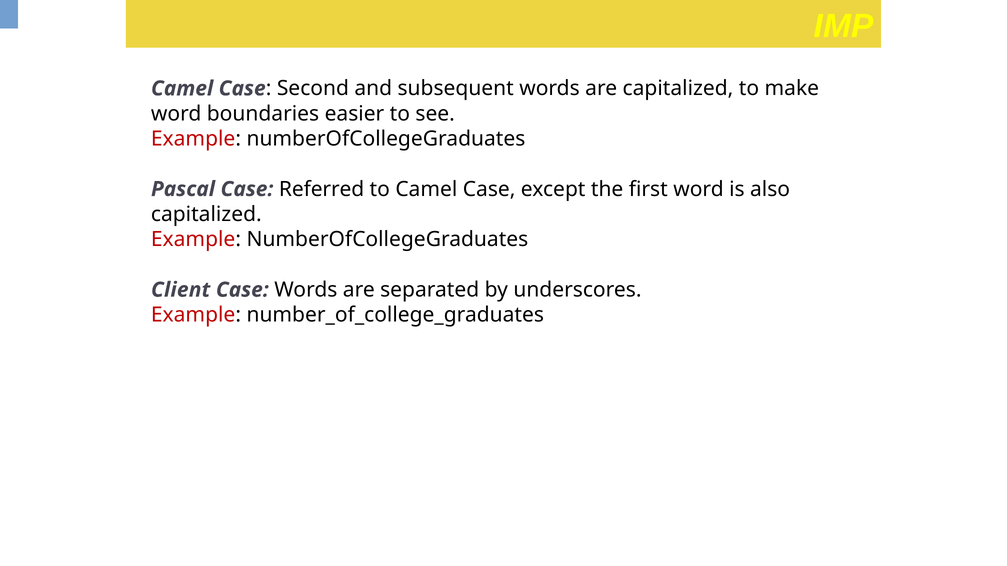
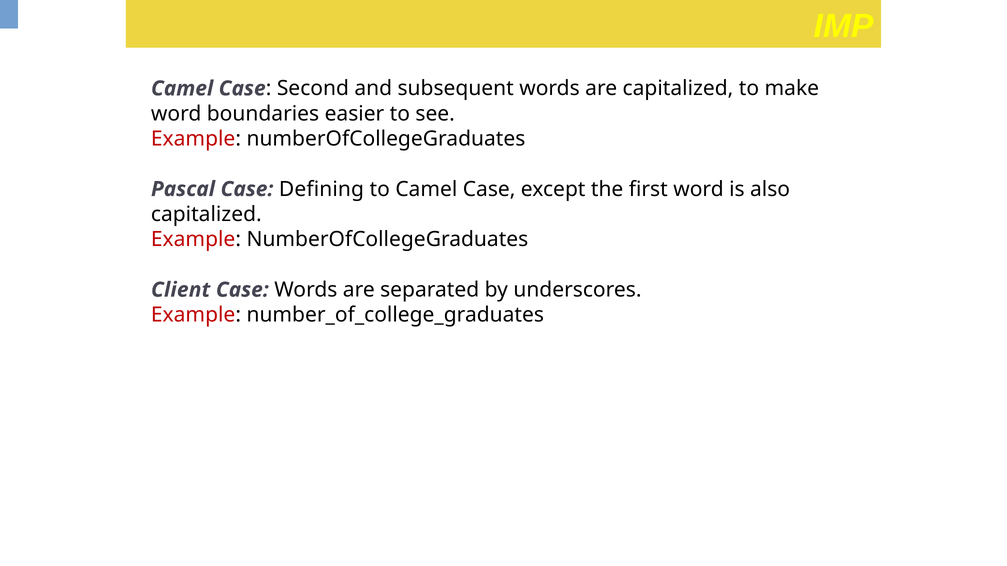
Referred: Referred -> Defining
